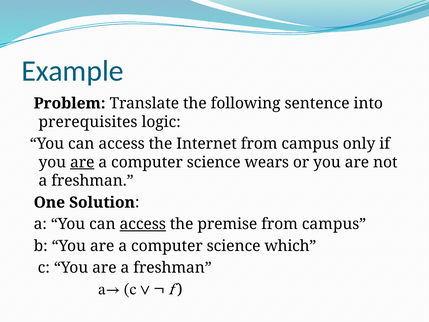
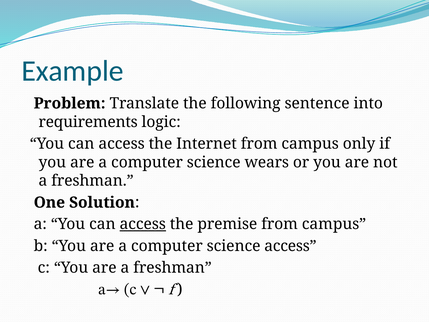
prerequisites: prerequisites -> requirements
are at (82, 162) underline: present -> none
science which: which -> access
